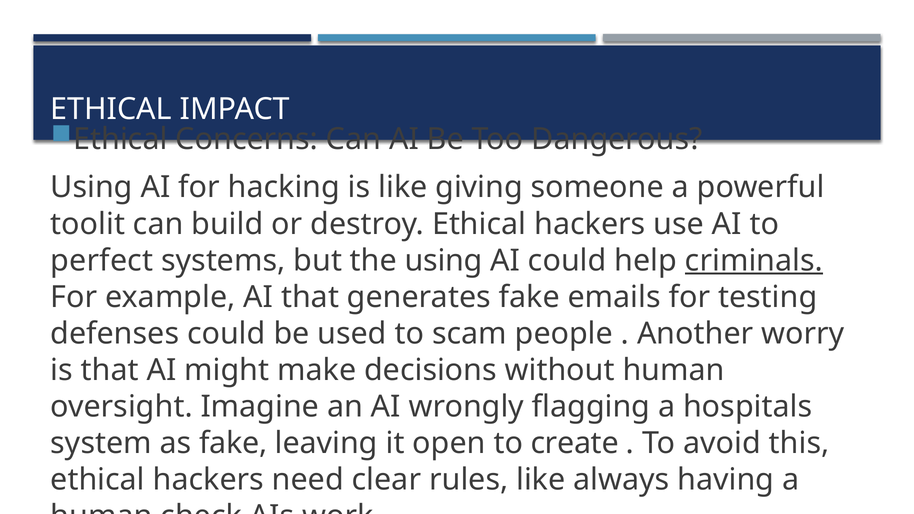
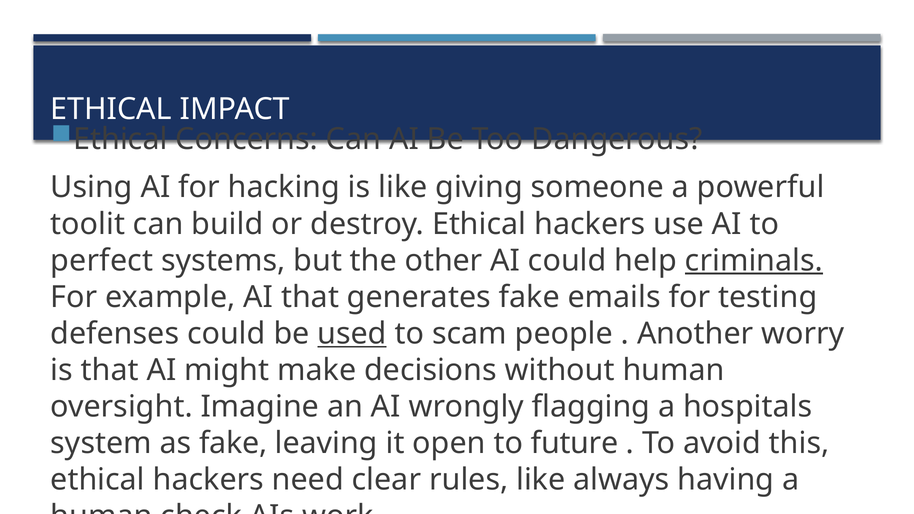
the using: using -> other
used underline: none -> present
create: create -> future
